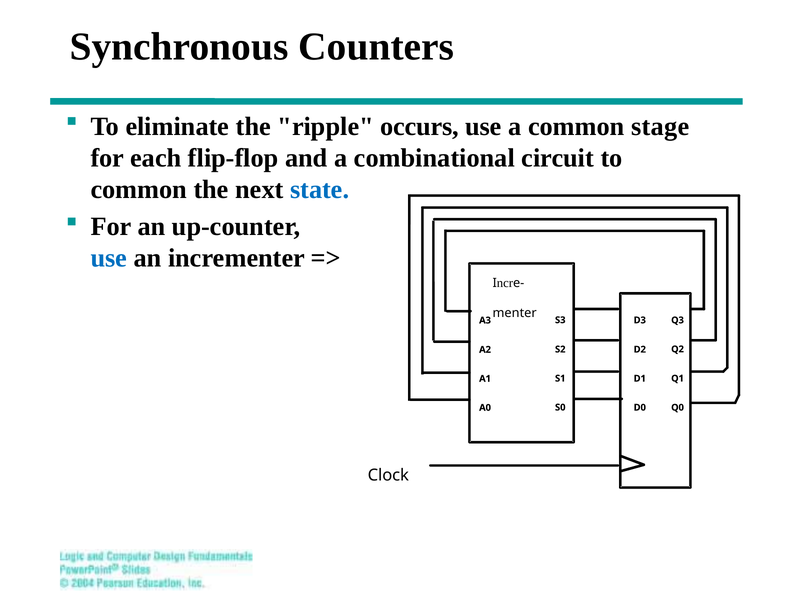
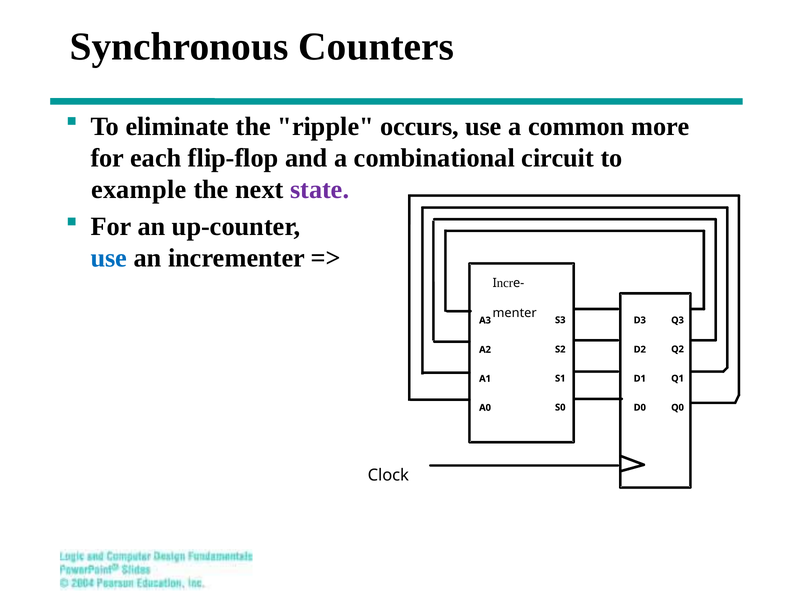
stage: stage -> more
common at (139, 190): common -> example
state colour: blue -> purple
